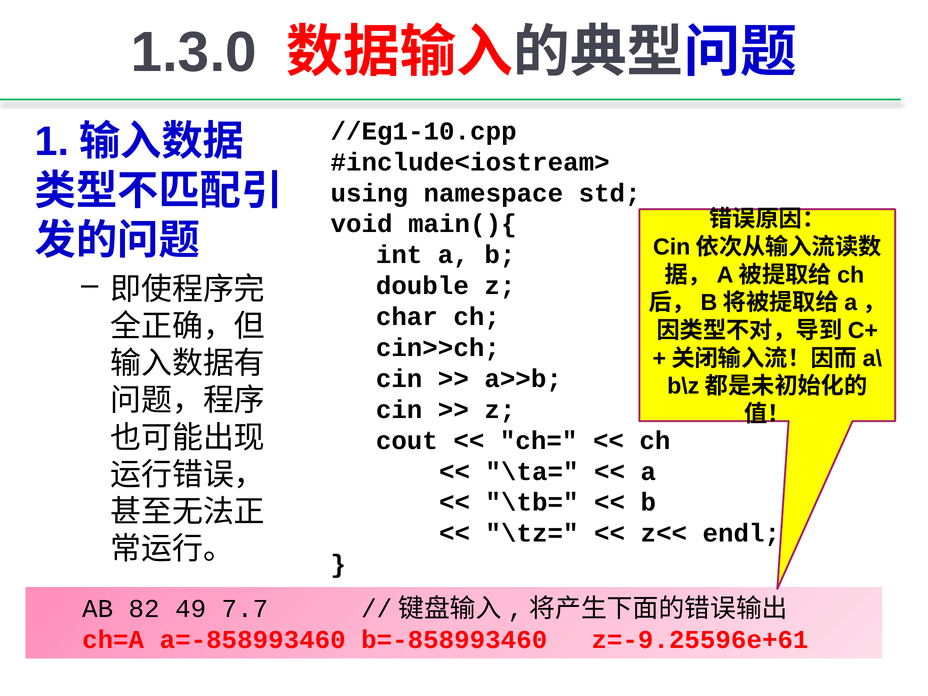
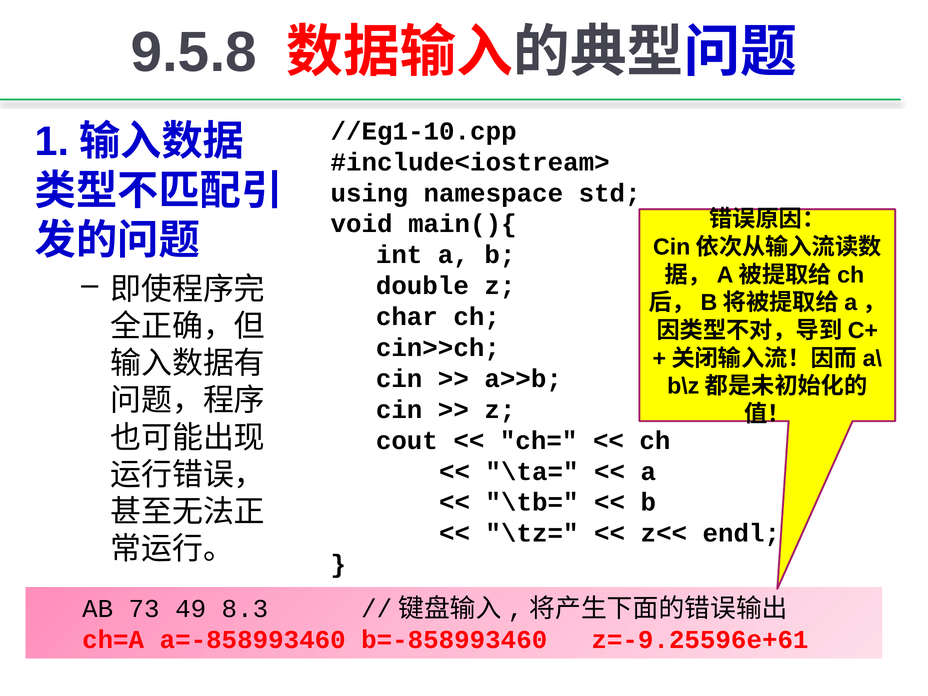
1.3.0: 1.3.0 -> 9.5.8
82: 82 -> 73
7.7: 7.7 -> 8.3
